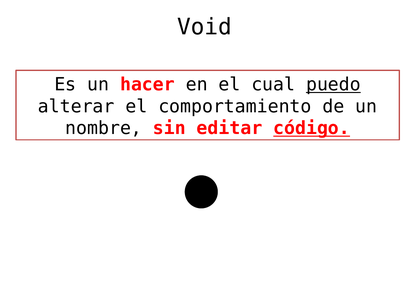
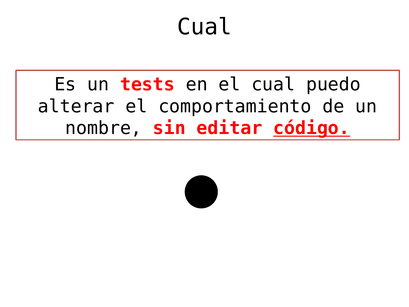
Void at (205, 27): Void -> Cual
hacer: hacer -> tests
puedo underline: present -> none
